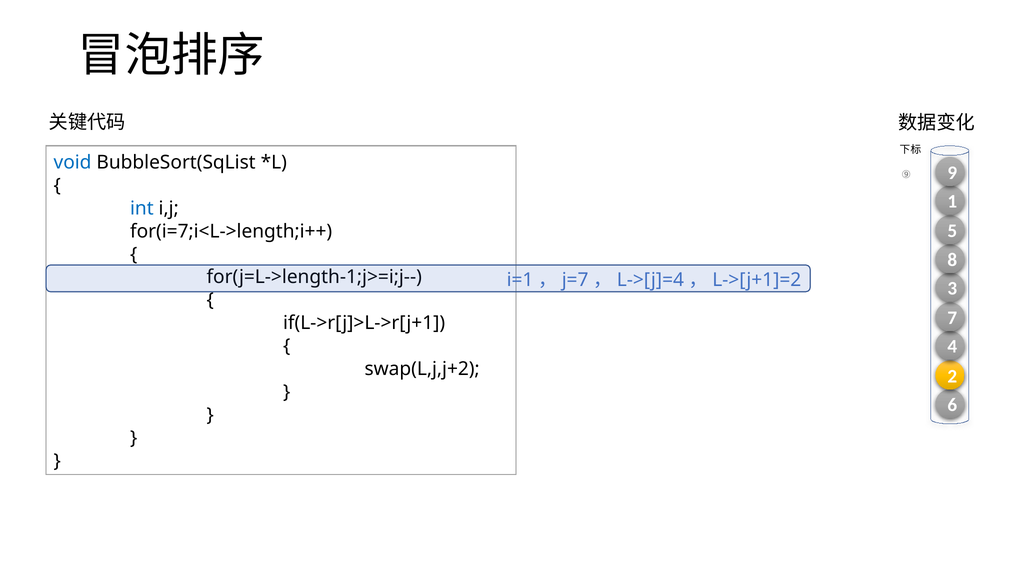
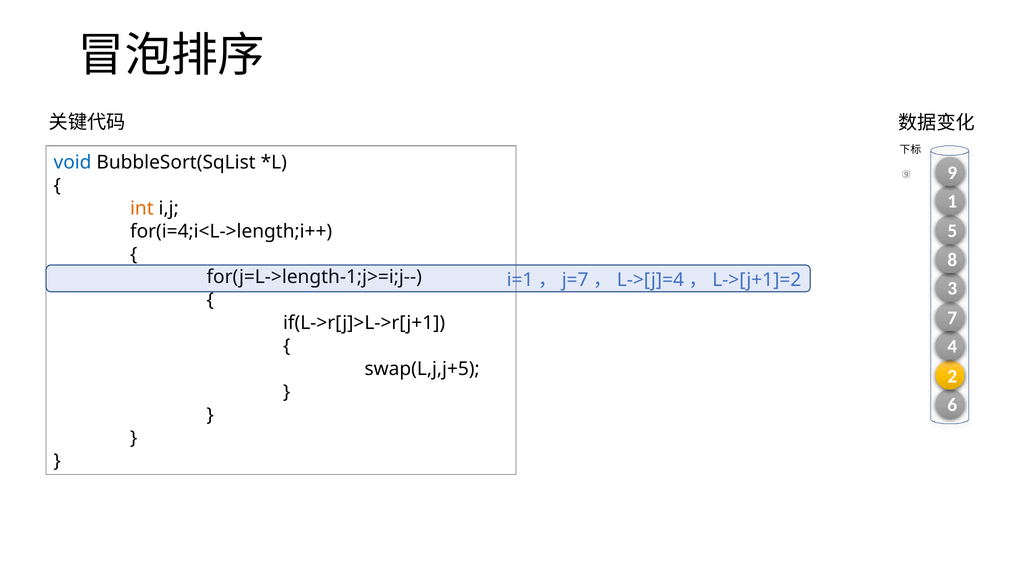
int colour: blue -> orange
for(i=7;i<L->length;i++: for(i=7;i<L->length;i++ -> for(i=4;i<L->length;i++
swap(L,j,j+2: swap(L,j,j+2 -> swap(L,j,j+5
